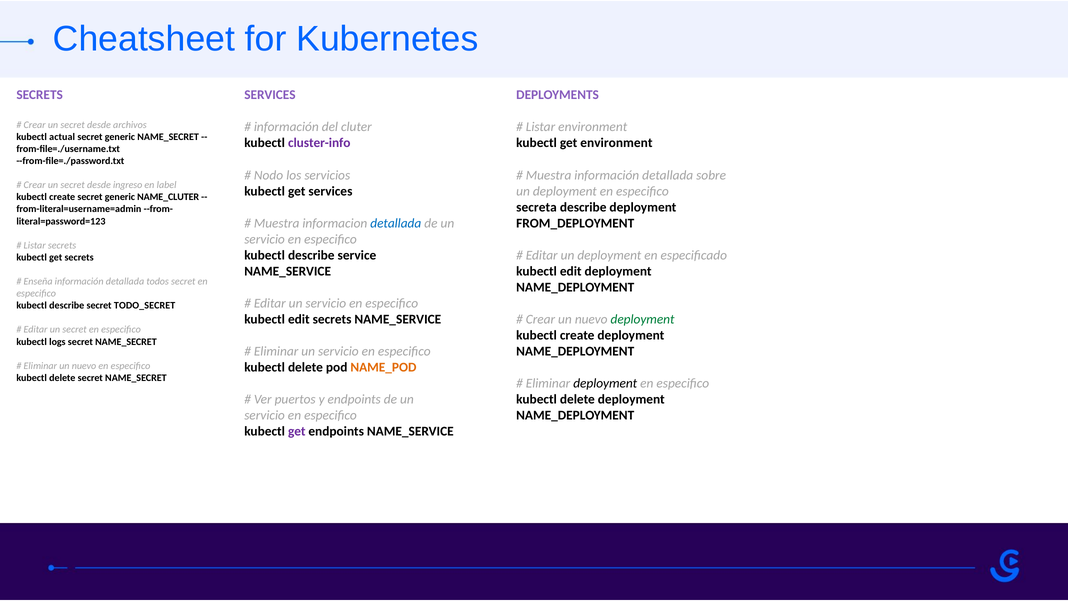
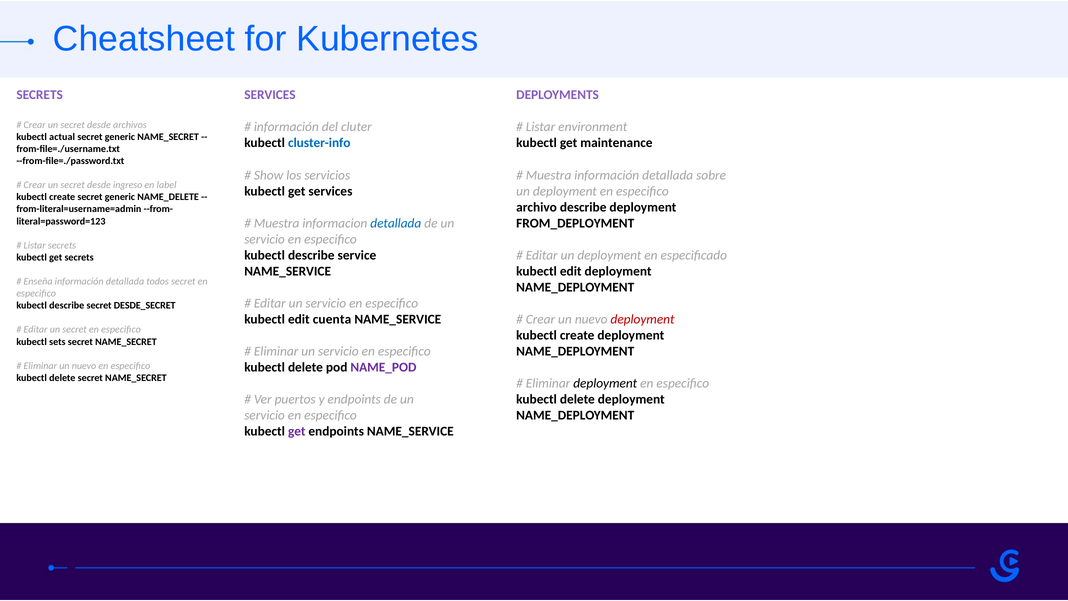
cluster-info colour: purple -> blue
get environment: environment -> maintenance
Nodo: Nodo -> Show
NAME_CLUTER: NAME_CLUTER -> NAME_DELETE
secreta: secreta -> archivo
TODO_SECRET: TODO_SECRET -> DESDE_SECRET
edit secrets: secrets -> cuenta
deployment at (643, 319) colour: green -> red
logs: logs -> sets
NAME_POD colour: orange -> purple
